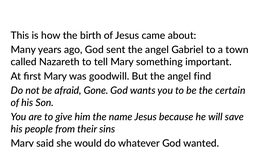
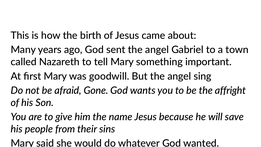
find: find -> sing
certain: certain -> affright
